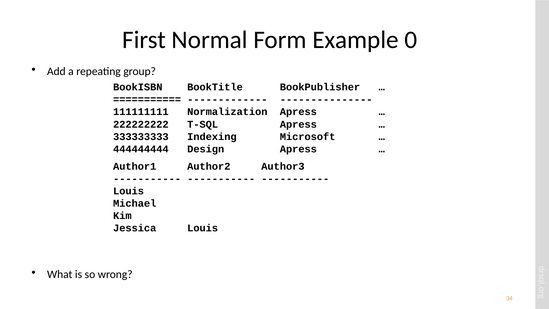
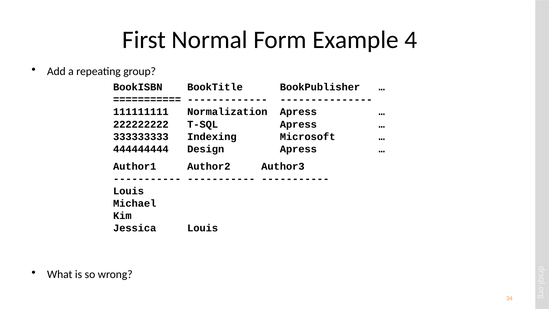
0: 0 -> 4
